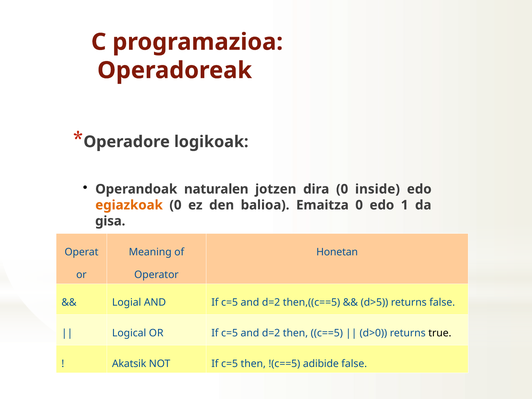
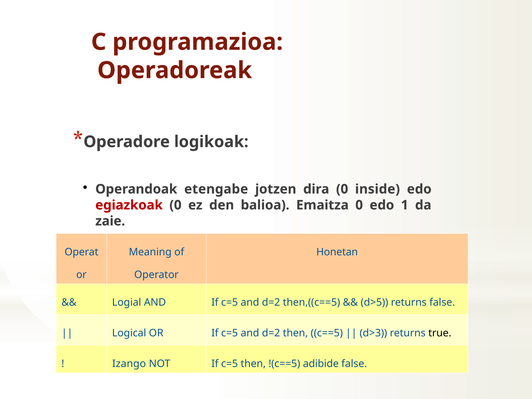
naturalen: naturalen -> etengabe
egiazkoak colour: orange -> red
gisa: gisa -> zaie
d>0: d>0 -> d>3
Akatsik: Akatsik -> Izango
